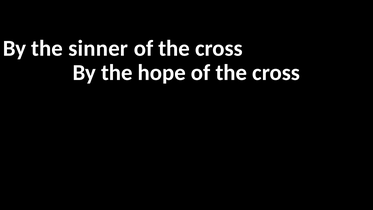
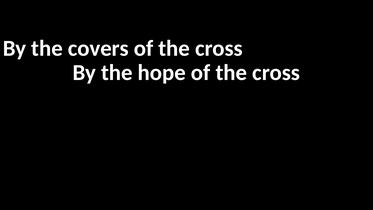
sinner: sinner -> covers
